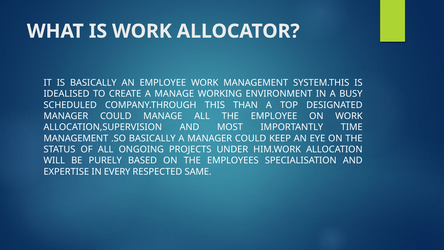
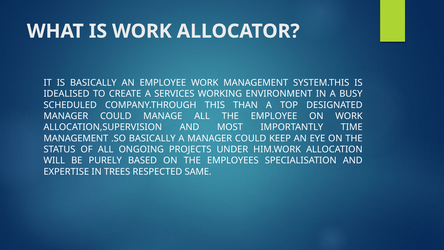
A MANAGE: MANAGE -> SERVICES
EVERY: EVERY -> TREES
